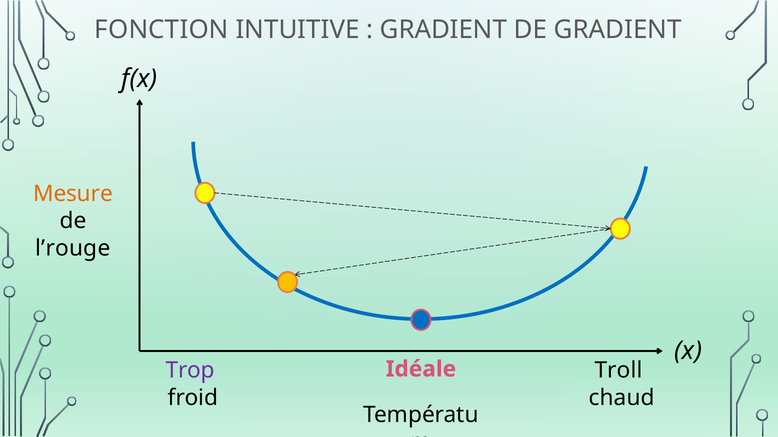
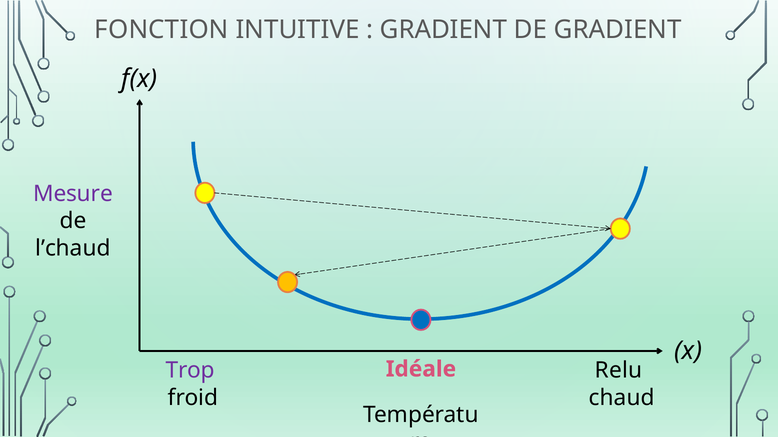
Mesure colour: orange -> purple
l’rouge: l’rouge -> l’chaud
Troll: Troll -> Relu
